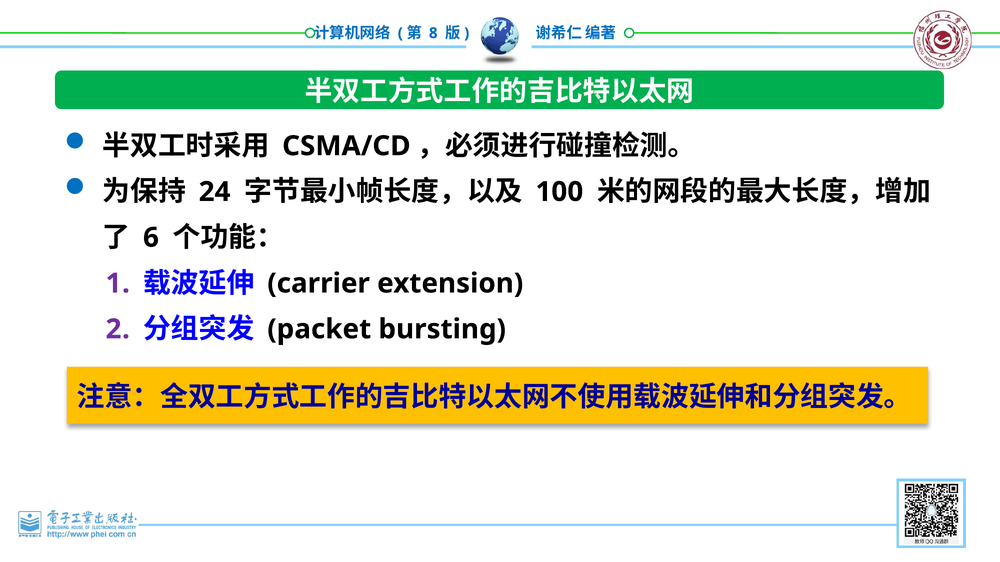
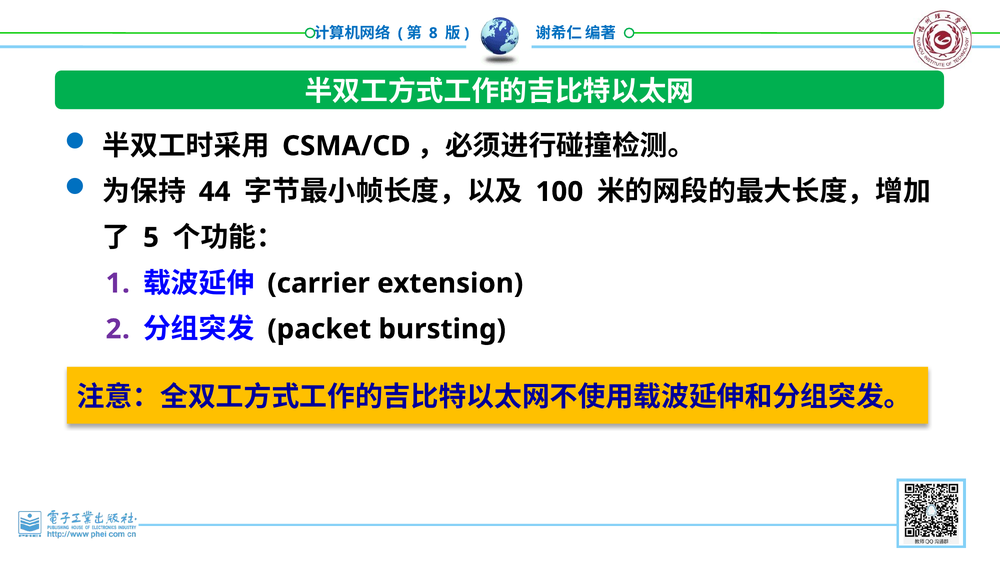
24: 24 -> 44
6: 6 -> 5
